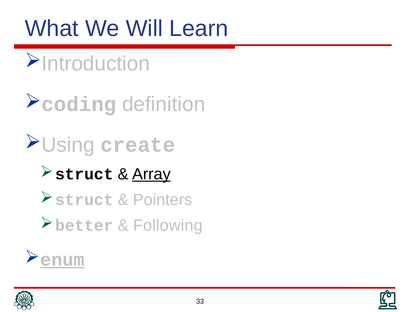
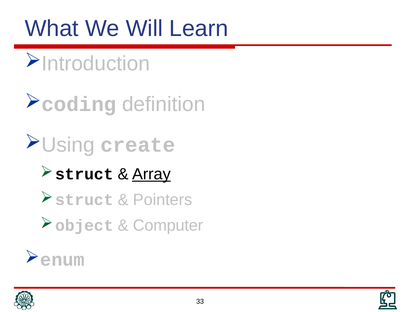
better: better -> object
Following: Following -> Computer
enum underline: present -> none
